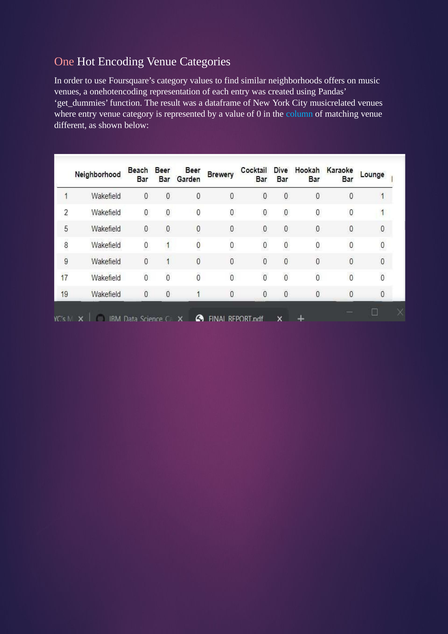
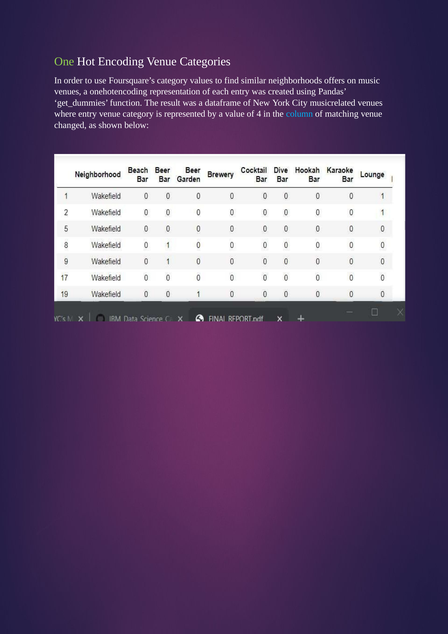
One colour: pink -> light green
0: 0 -> 4
different: different -> changed
